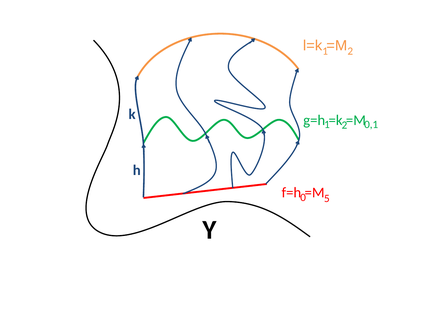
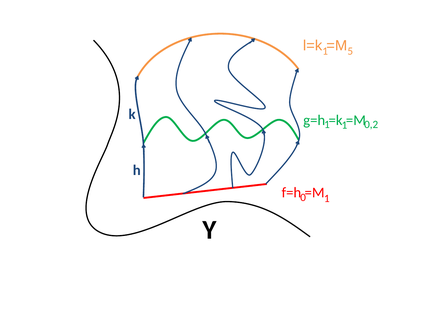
2 at (350, 51): 2 -> 5
2 at (344, 125): 2 -> 1
0,1: 0,1 -> 0,2
0 5: 5 -> 1
